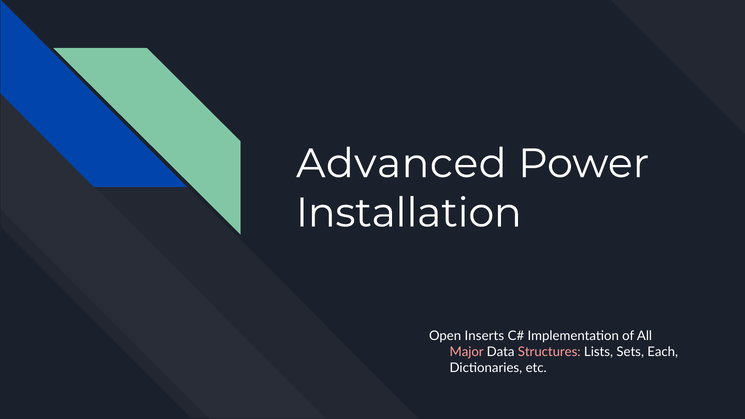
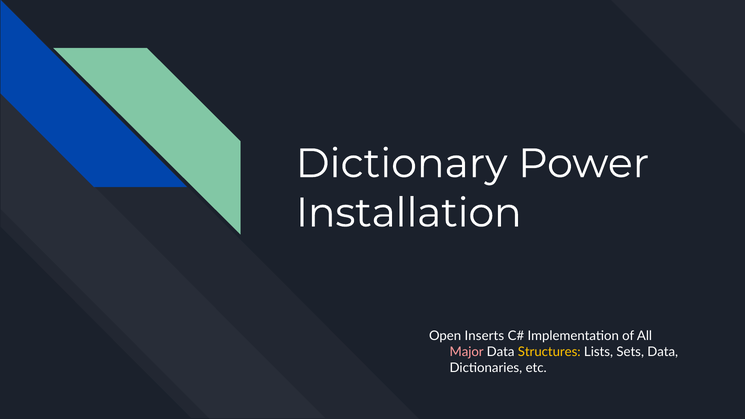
Advanced: Advanced -> Dictionary
Structures colour: pink -> yellow
Sets Each: Each -> Data
